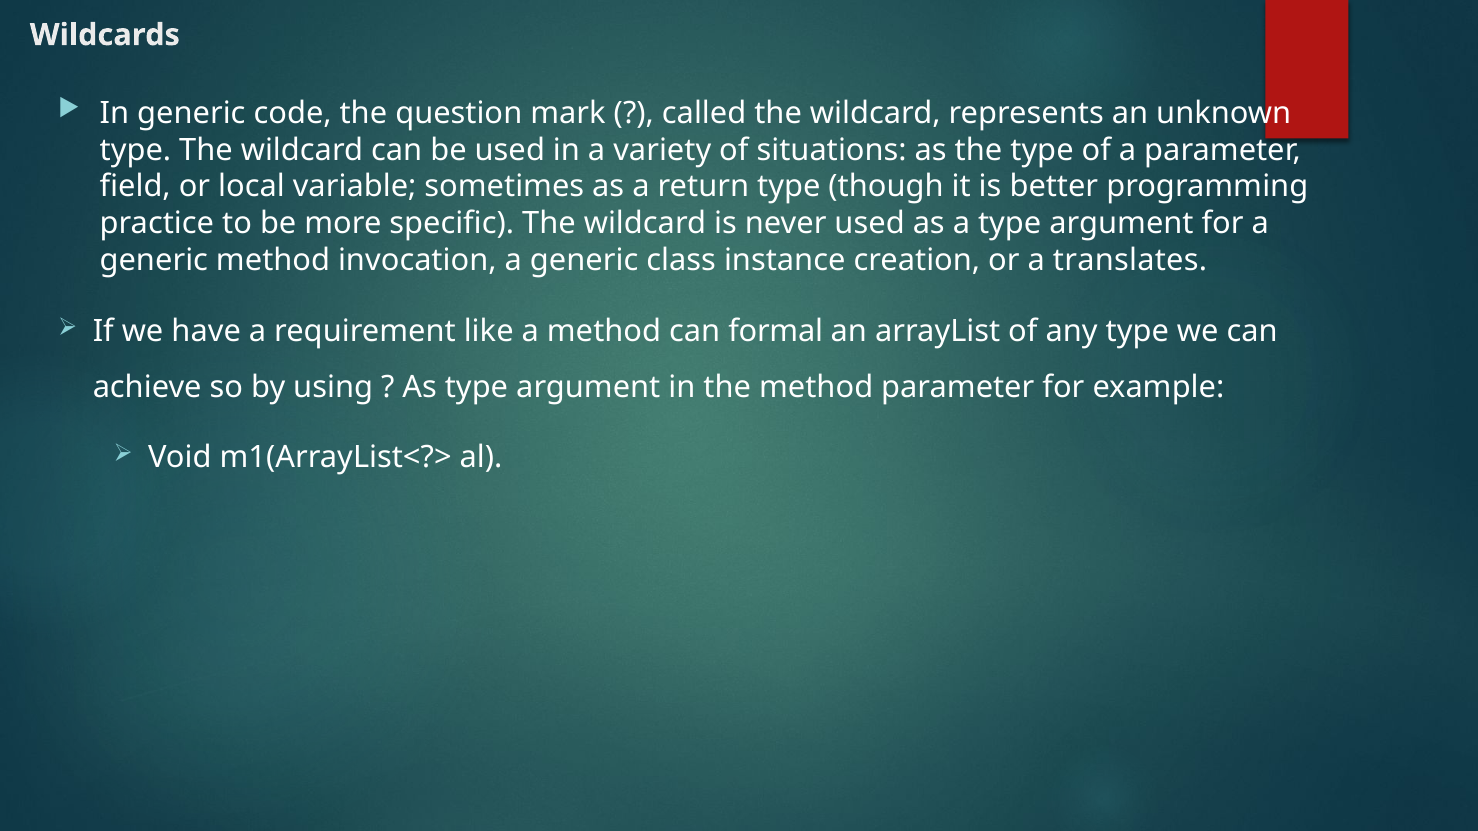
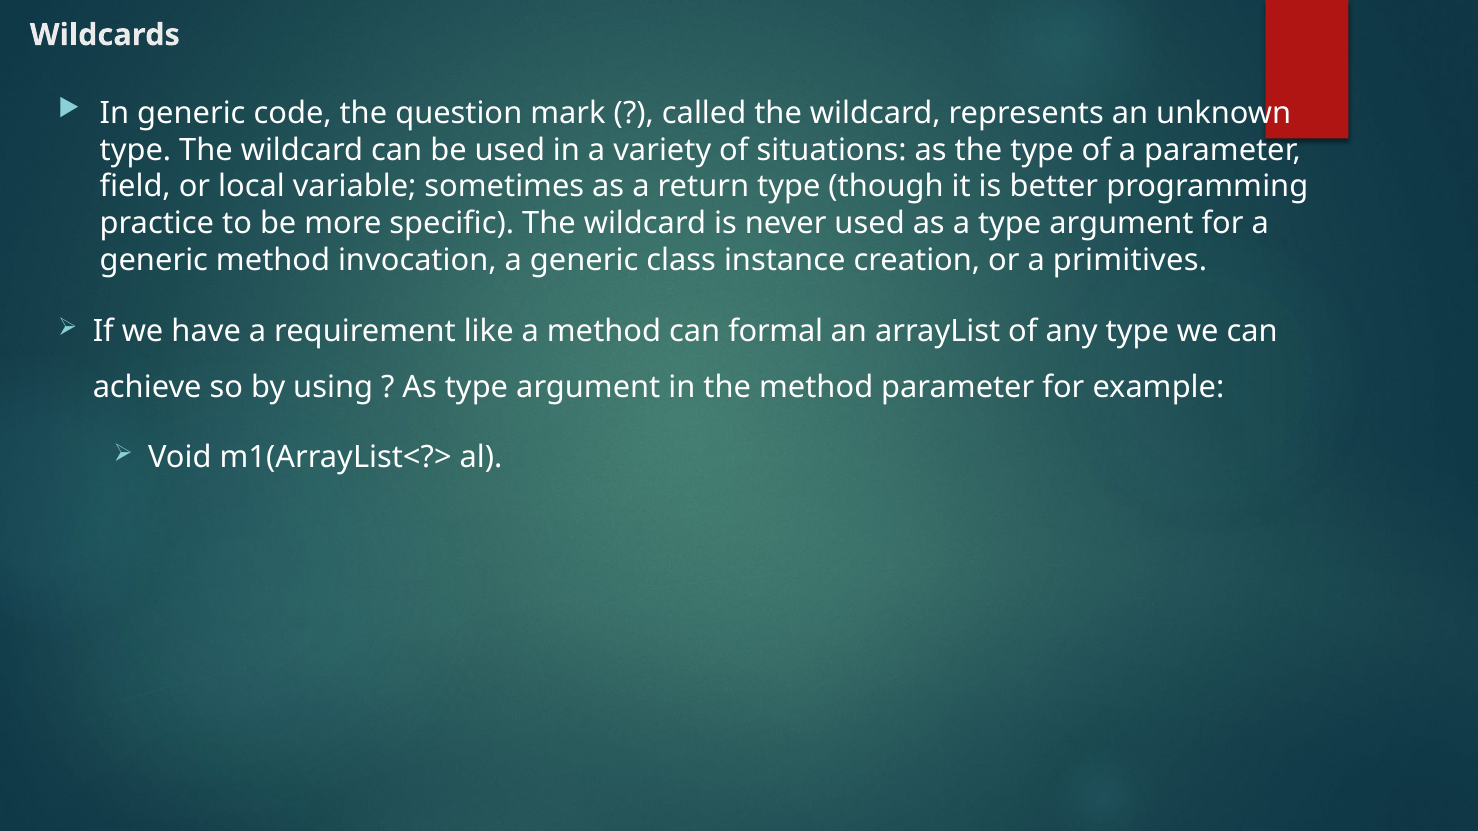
translates: translates -> primitives
